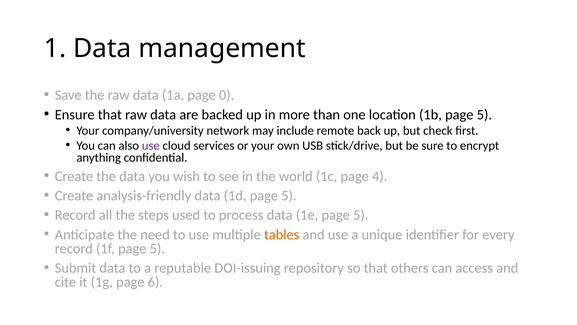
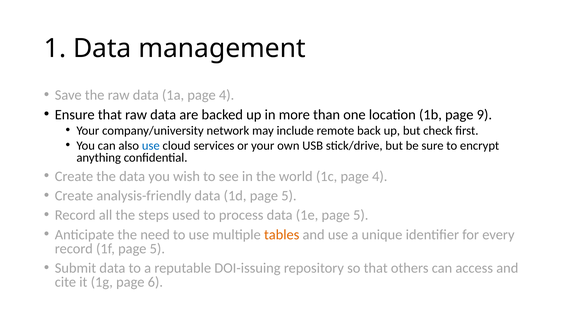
1a page 0: 0 -> 4
1b page 5: 5 -> 9
use at (151, 145) colour: purple -> blue
